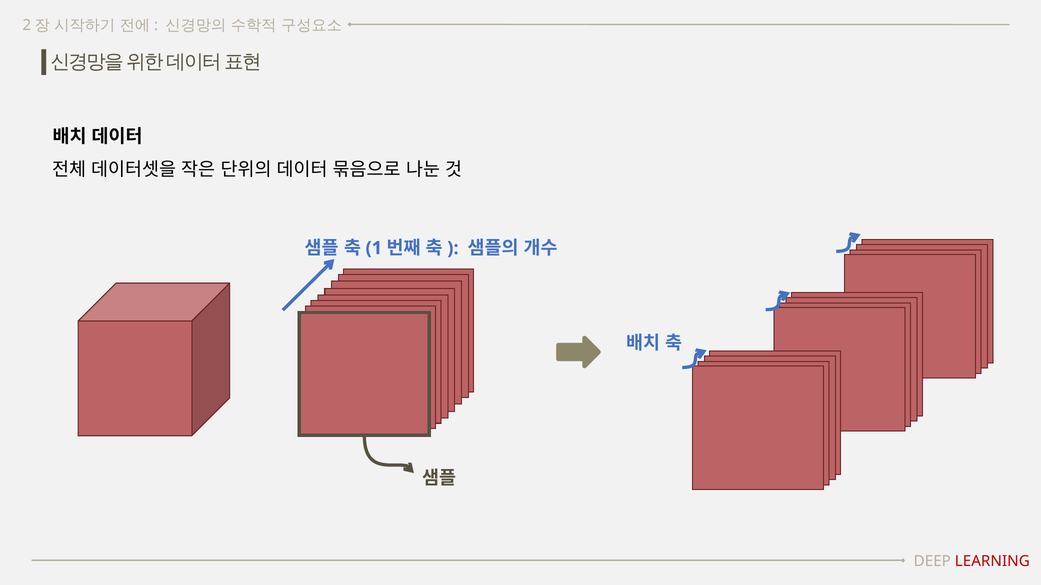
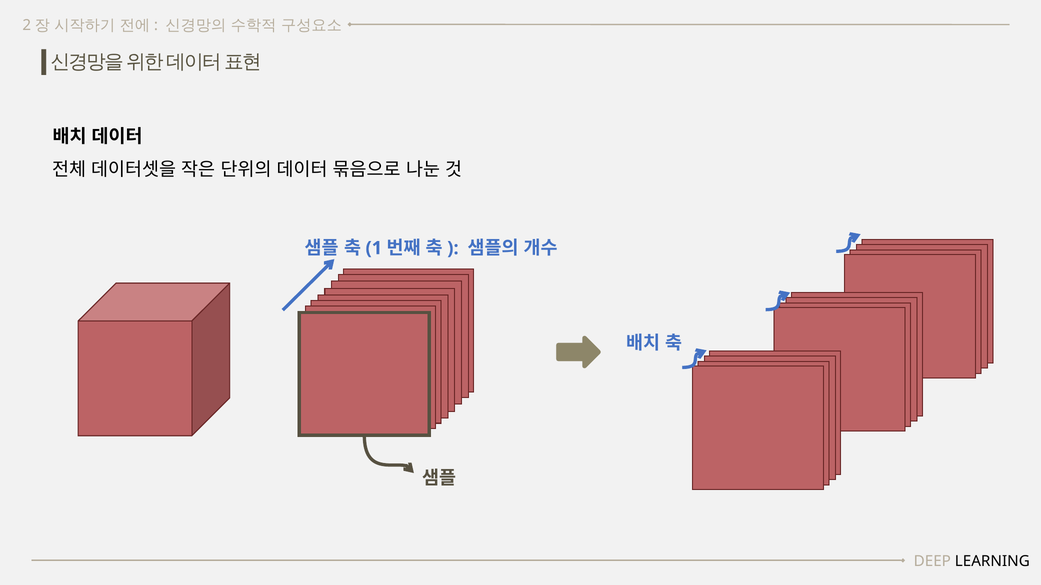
LEARNING colour: red -> black
